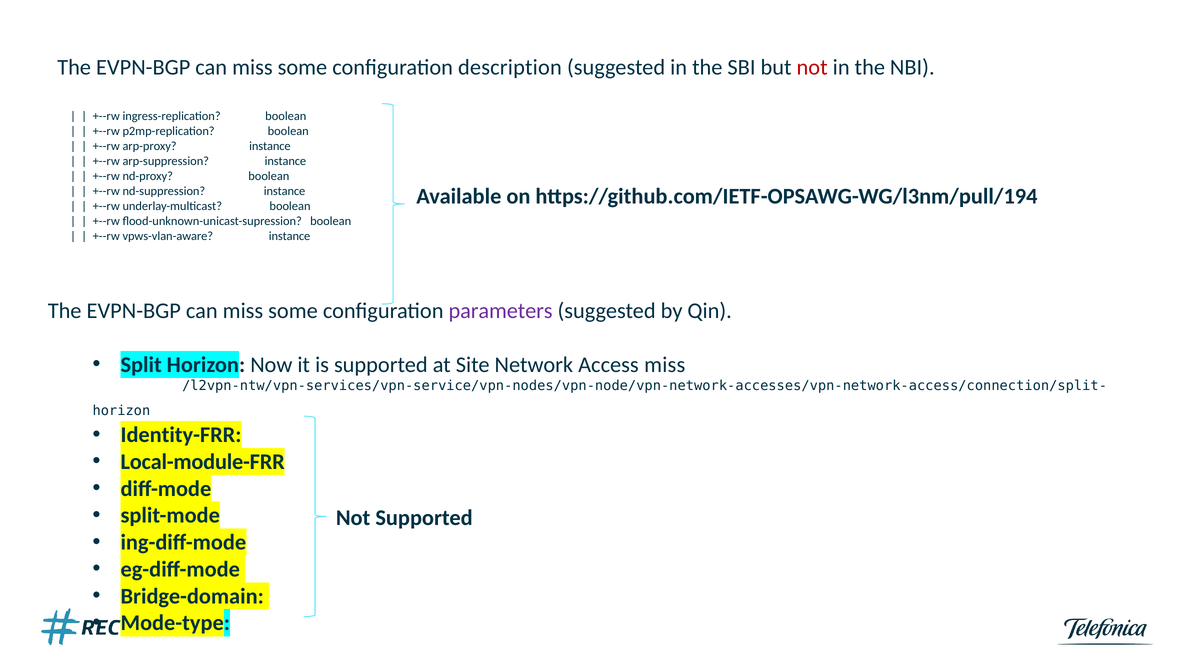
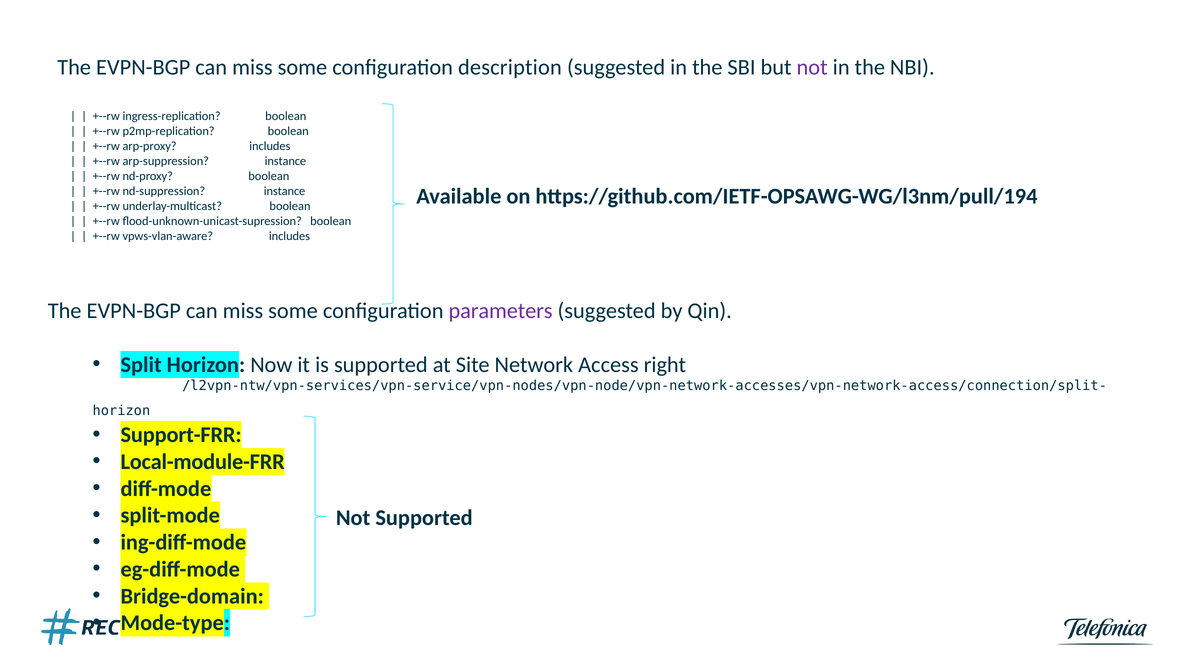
not at (812, 67) colour: red -> purple
arp-proxy instance: instance -> includes
vpws-vlan-aware instance: instance -> includes
Access miss: miss -> right
Identity-FRR: Identity-FRR -> Support-FRR
